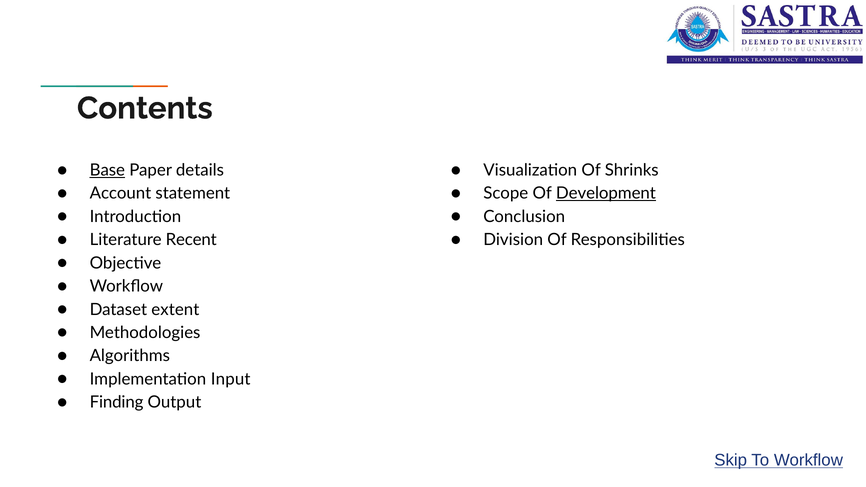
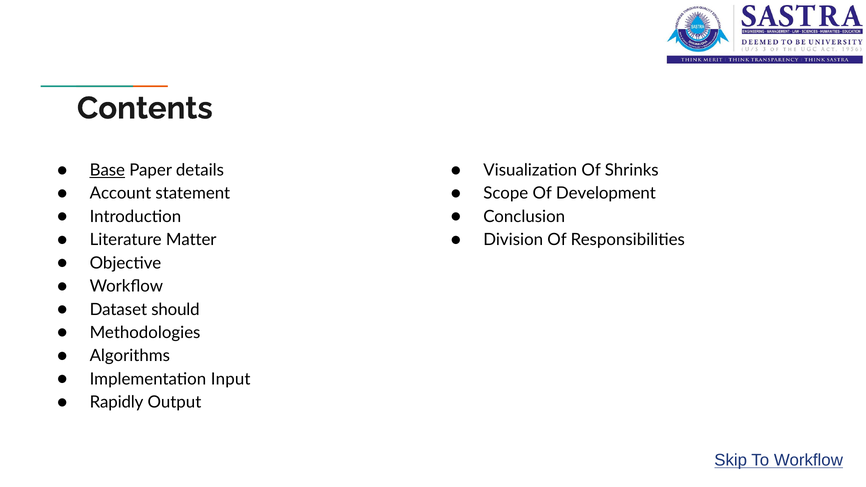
Development underline: present -> none
Recent: Recent -> Matter
extent: extent -> should
Finding: Finding -> Rapidly
